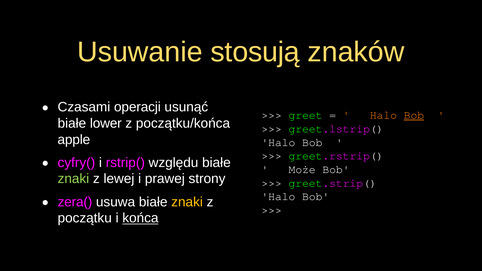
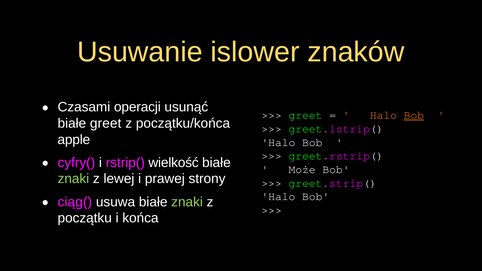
stosują: stosują -> islower
białe lower: lower -> greet
względu: względu -> wielkość
zera(: zera( -> ciąg(
znaki at (187, 202) colour: yellow -> light green
końca underline: present -> none
